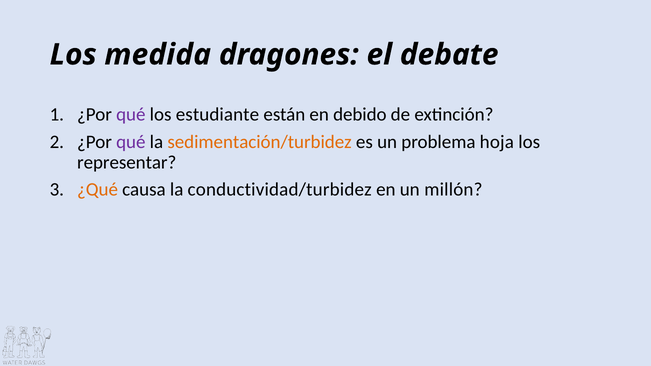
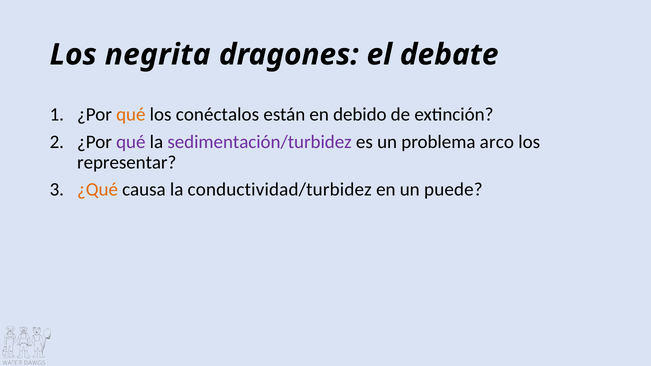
medida: medida -> negrita
qué at (131, 115) colour: purple -> orange
estudiante: estudiante -> conéctalos
sedimentación/turbidez colour: orange -> purple
hoja: hoja -> arco
millón: millón -> puede
